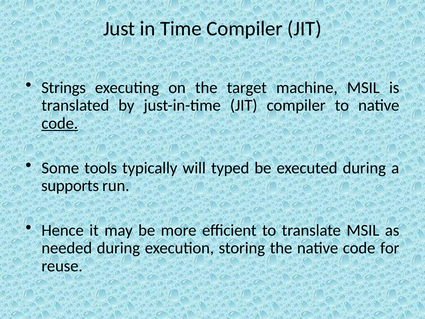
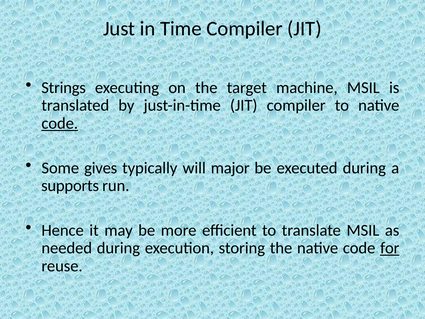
tools: tools -> gives
typed: typed -> major
for underline: none -> present
